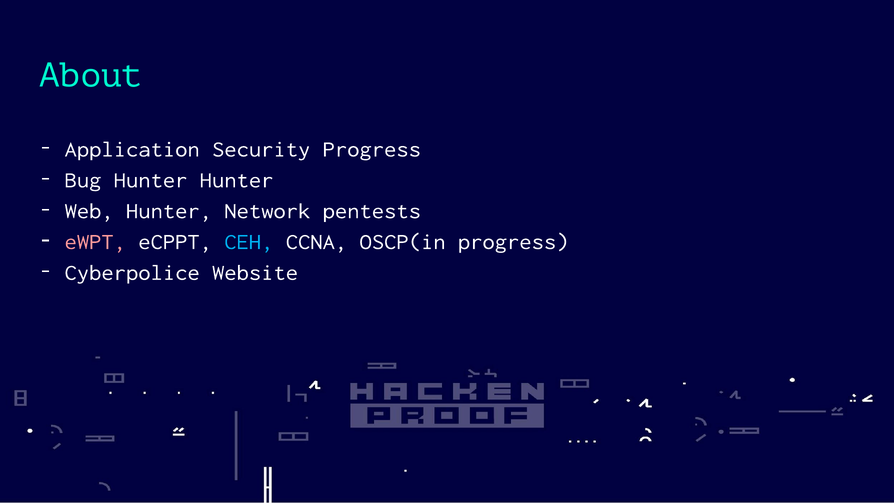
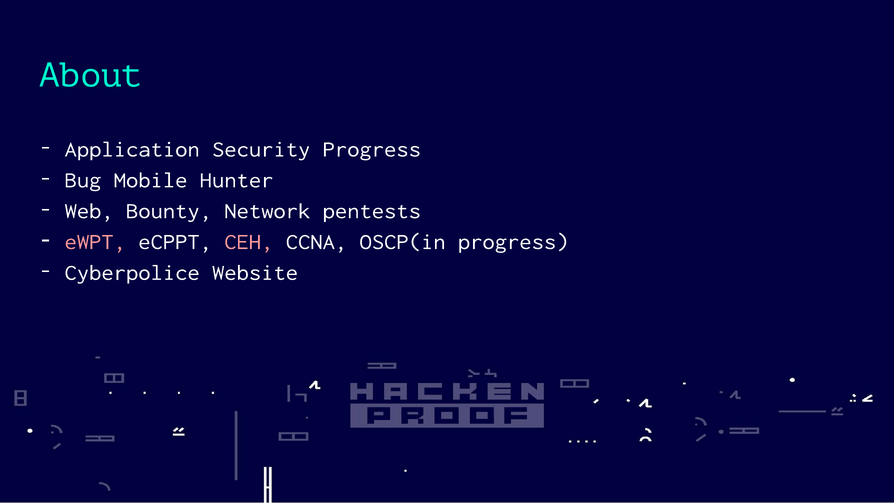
Bug Hunter: Hunter -> Mobile
Web Hunter: Hunter -> Bounty
CEH colour: light blue -> pink
